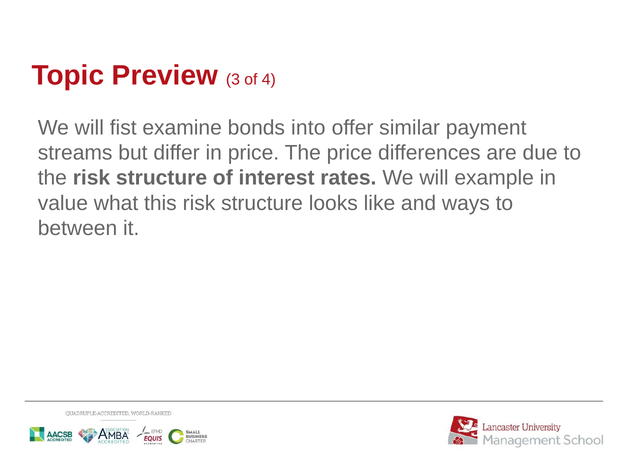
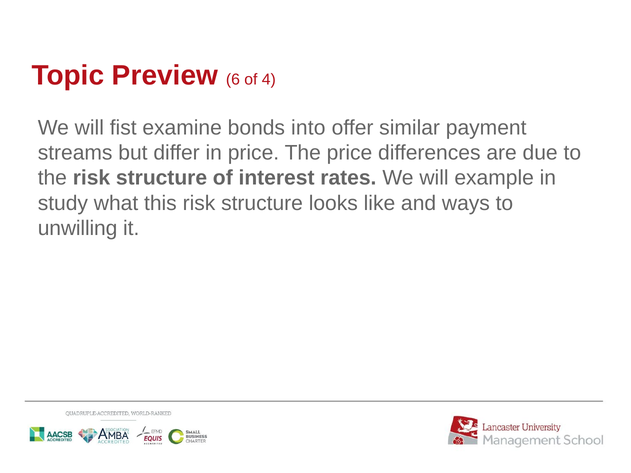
3: 3 -> 6
value: value -> study
between: between -> unwilling
